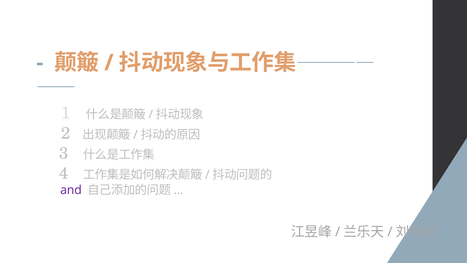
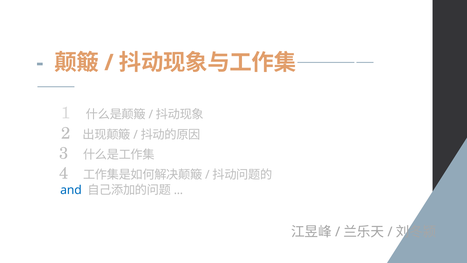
and colour: purple -> blue
